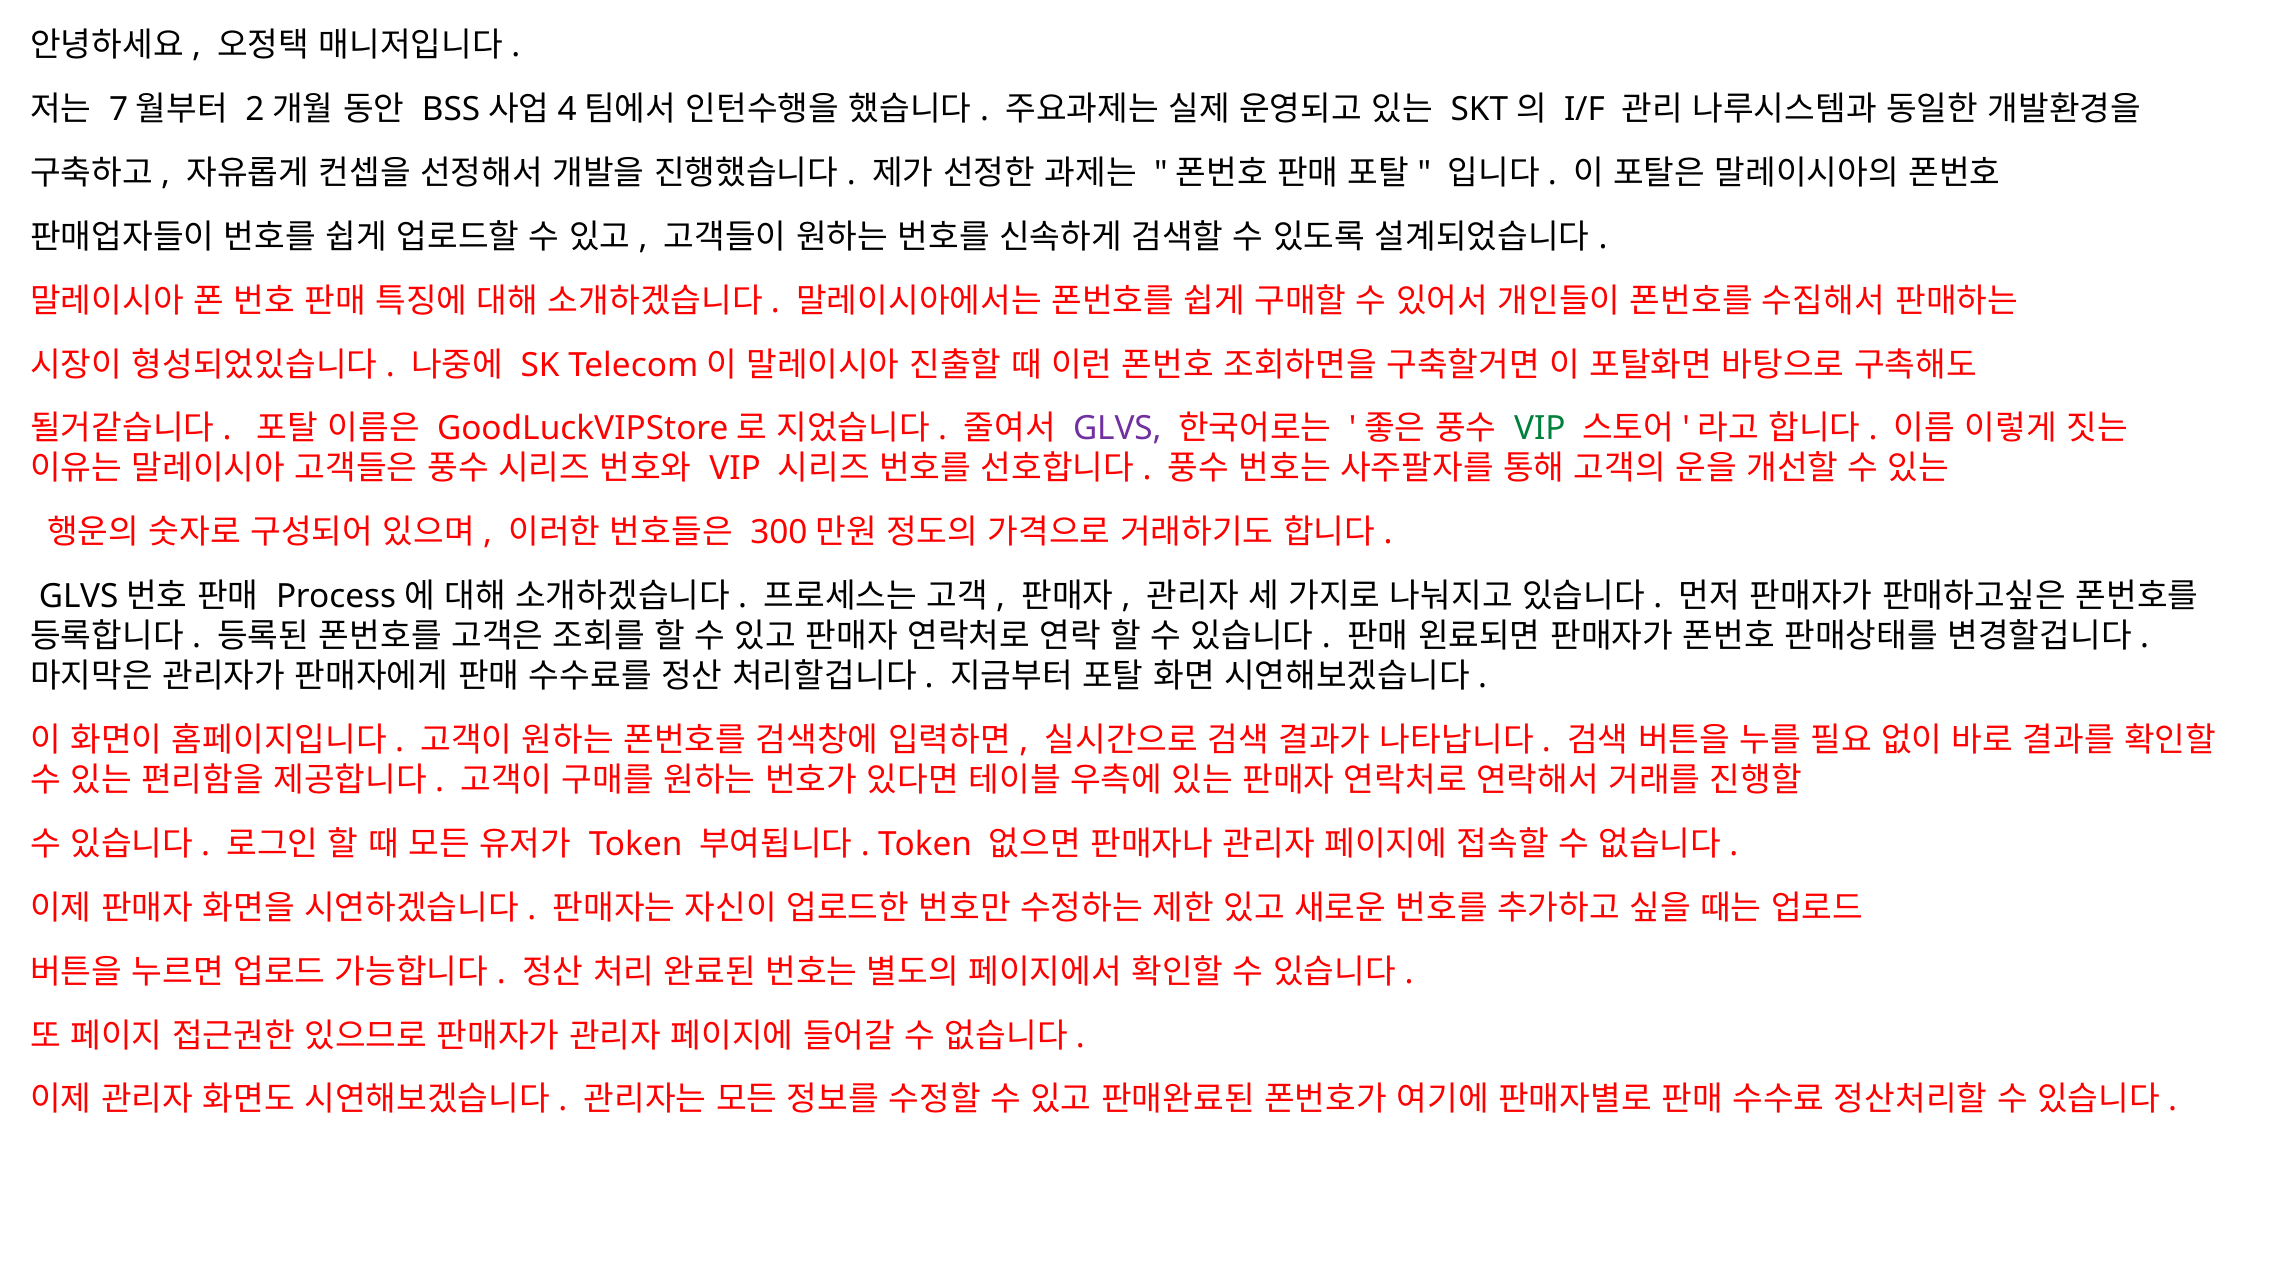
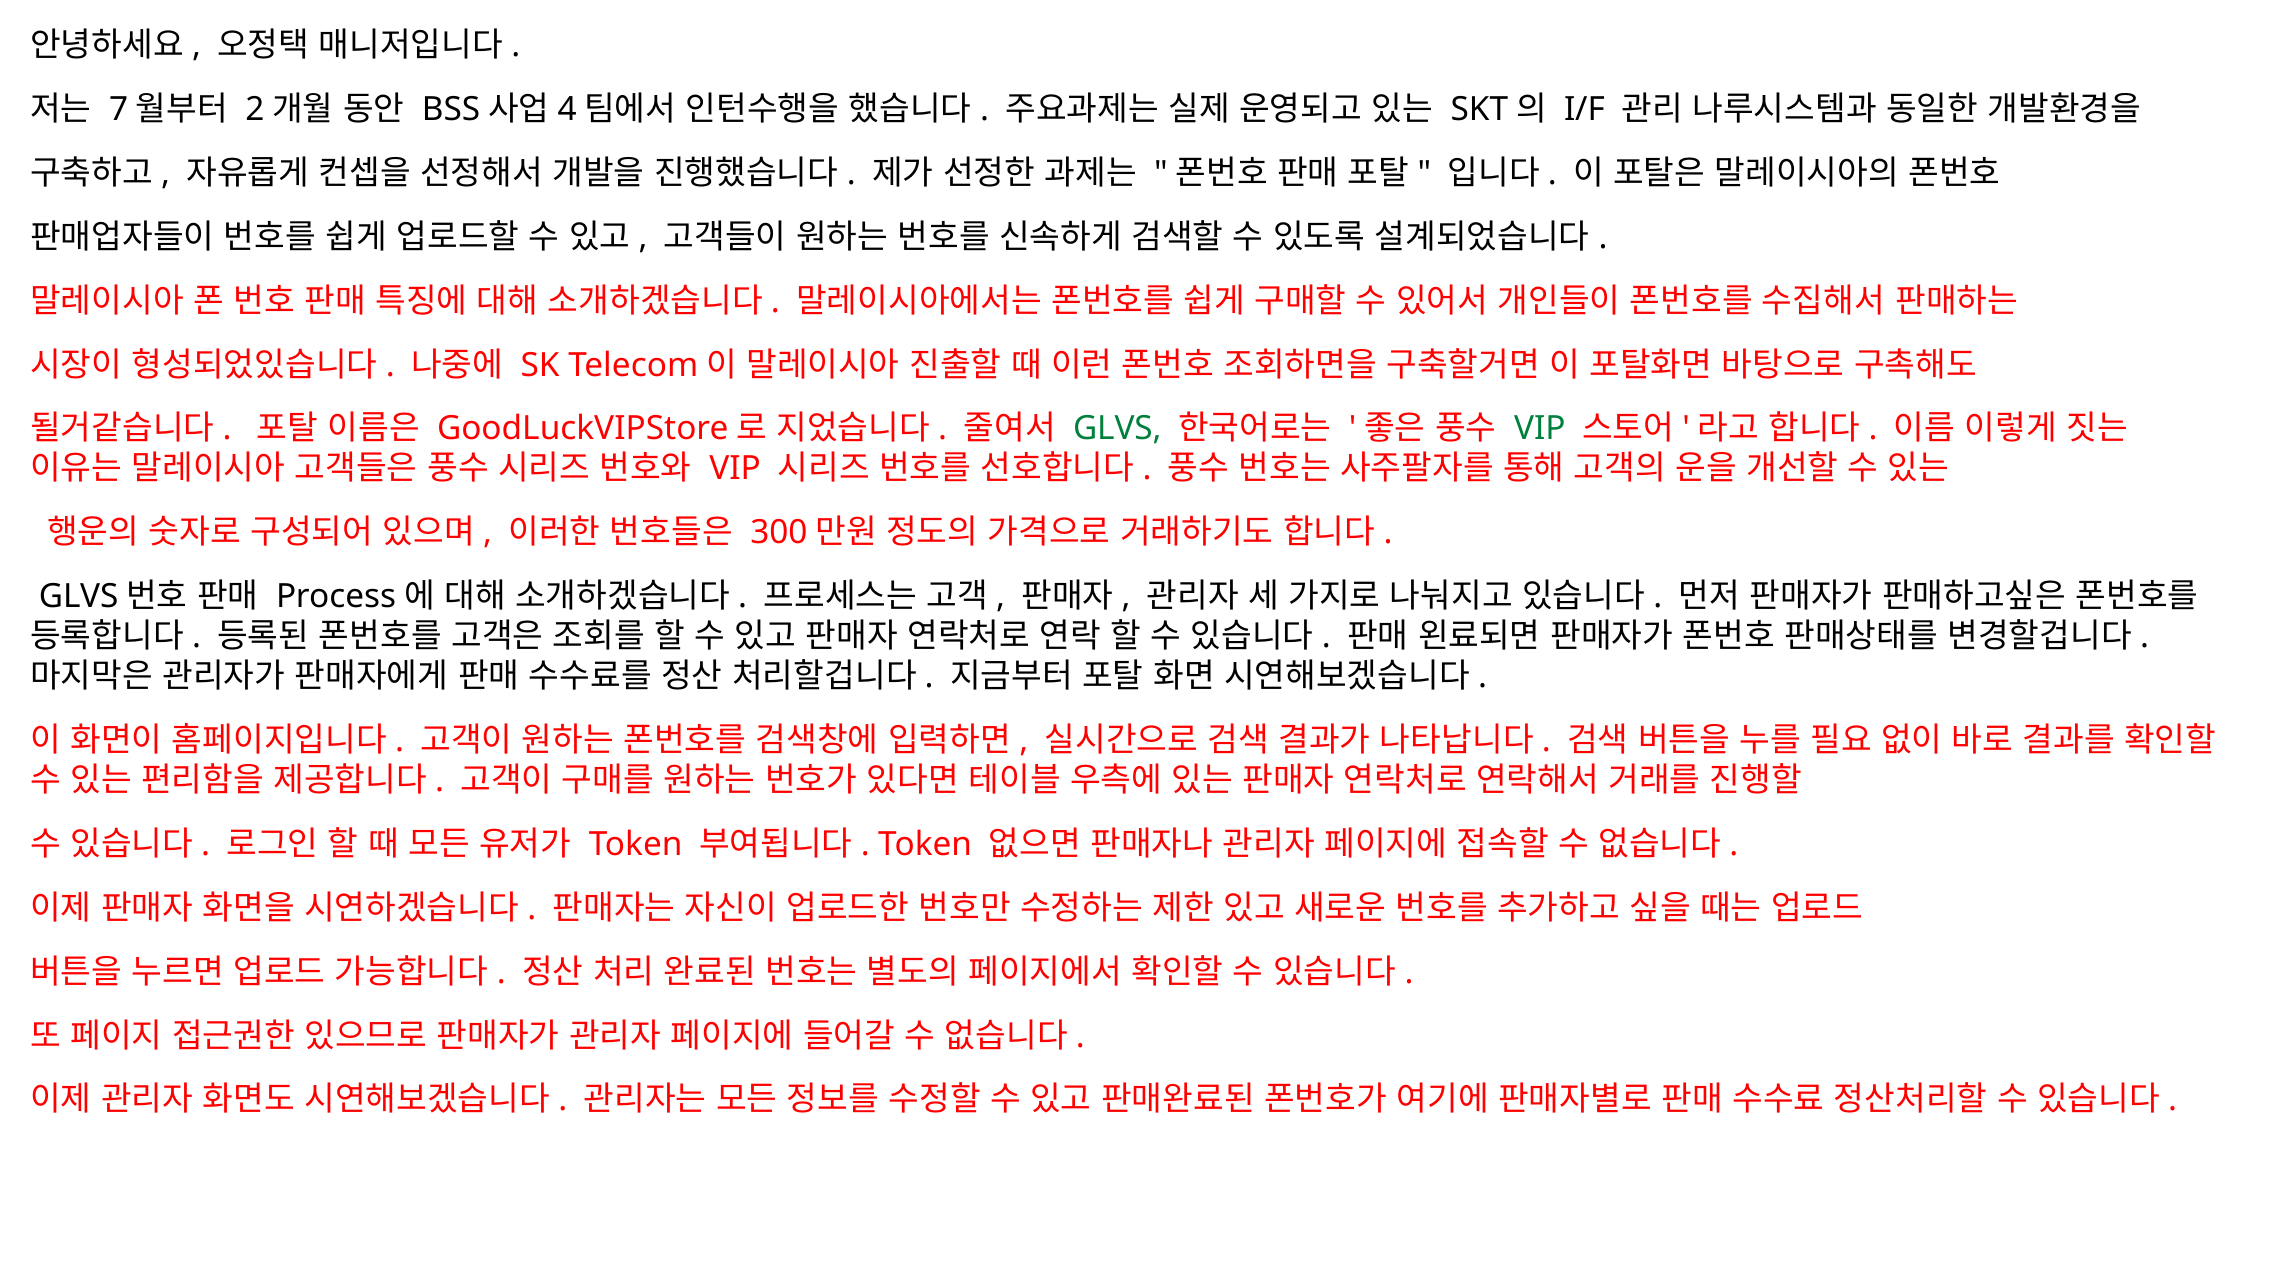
GLVS colour: purple -> green
